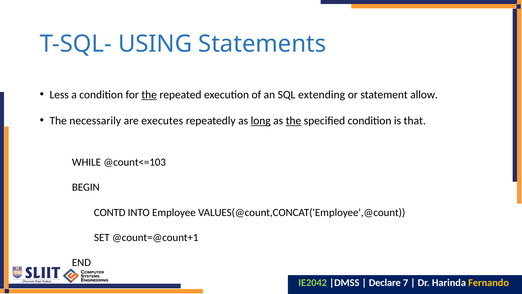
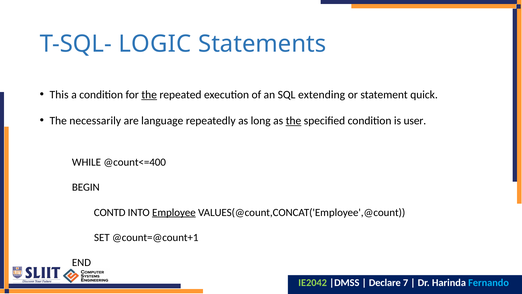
USING: USING -> LOGIC
Less: Less -> This
allow: allow -> quick
executes: executes -> language
long underline: present -> none
that: that -> user
@count<=103: @count<=103 -> @count<=400
Employee underline: none -> present
Fernando colour: yellow -> light blue
